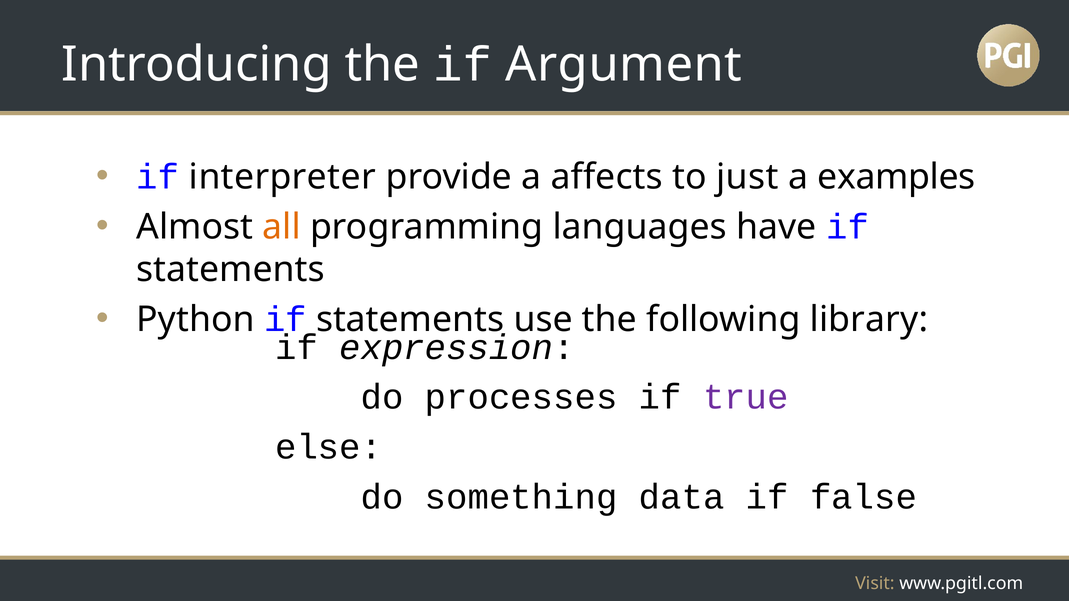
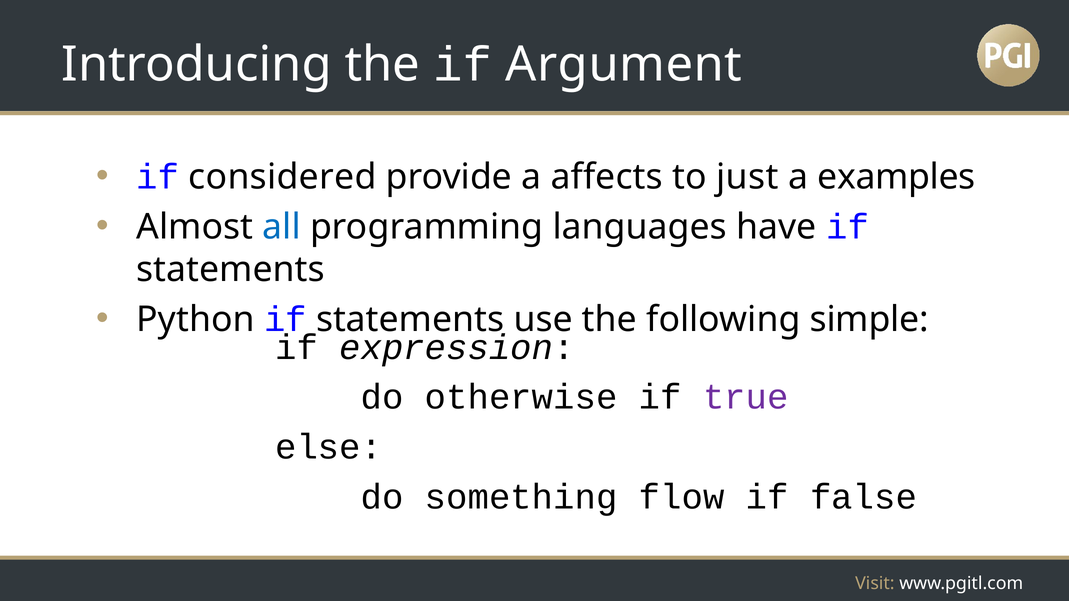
interpreter: interpreter -> considered
all colour: orange -> blue
library: library -> simple
processes: processes -> otherwise
data: data -> flow
